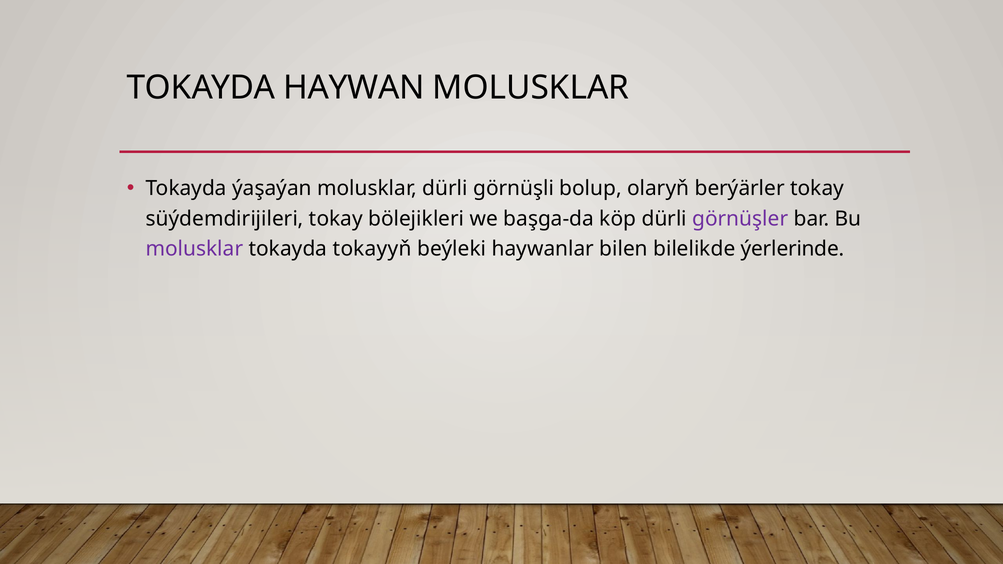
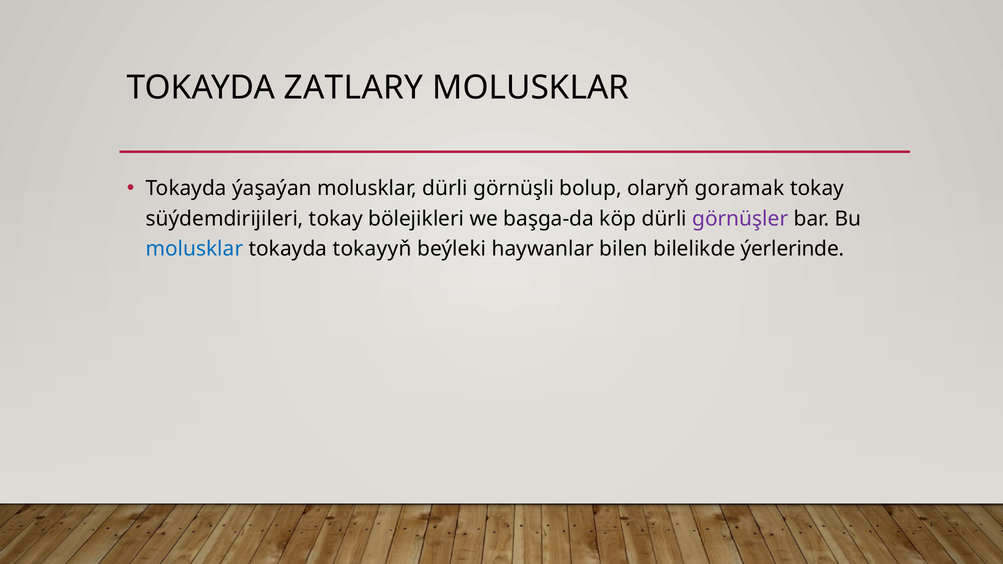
HAYWAN: HAYWAN -> ZATLARY
berýärler: berýärler -> goramak
molusklar at (194, 249) colour: purple -> blue
